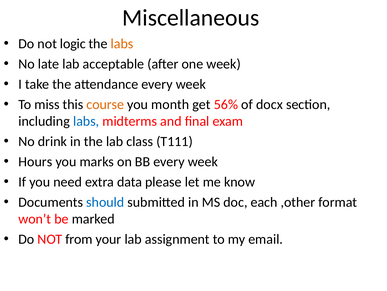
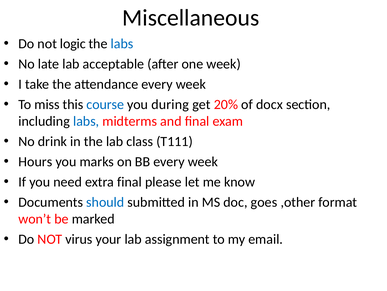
labs at (122, 44) colour: orange -> blue
course colour: orange -> blue
month: month -> during
56%: 56% -> 20%
extra data: data -> final
each: each -> goes
from: from -> virus
